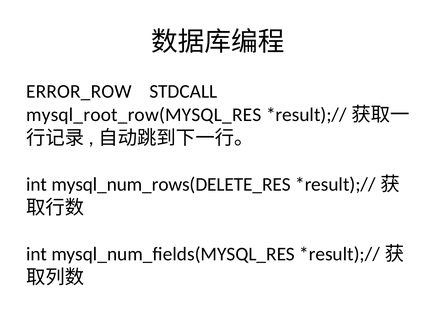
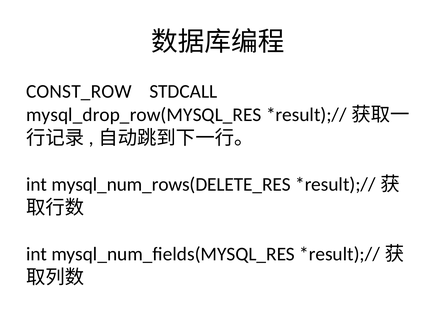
ERROR_ROW: ERROR_ROW -> CONST_ROW
mysql_root_row(MYSQL_RES: mysql_root_row(MYSQL_RES -> mysql_drop_row(MYSQL_RES
